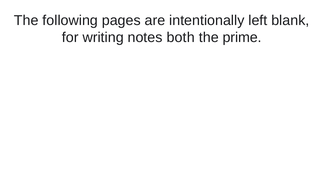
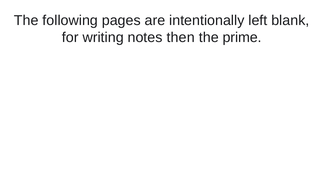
both: both -> then
